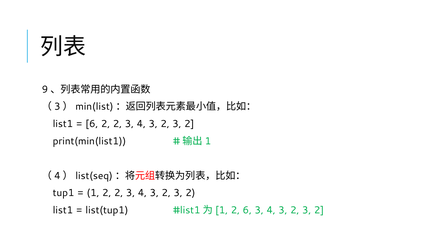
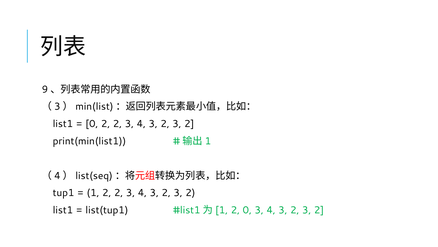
6 at (92, 124): 6 -> 0
2 6: 6 -> 0
